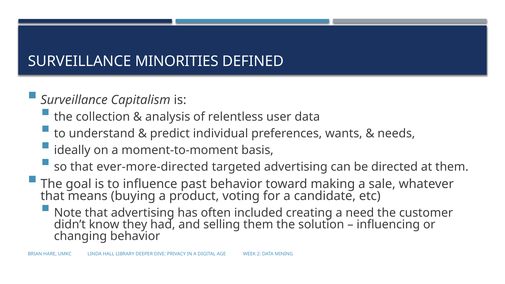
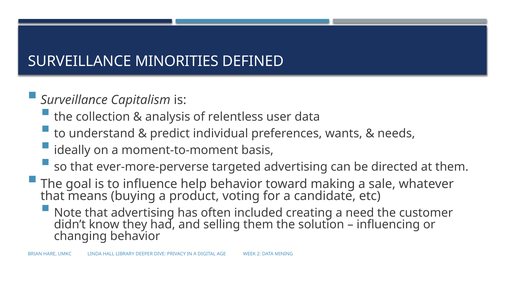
ever-more-directed: ever-more-directed -> ever-more-perverse
past: past -> help
